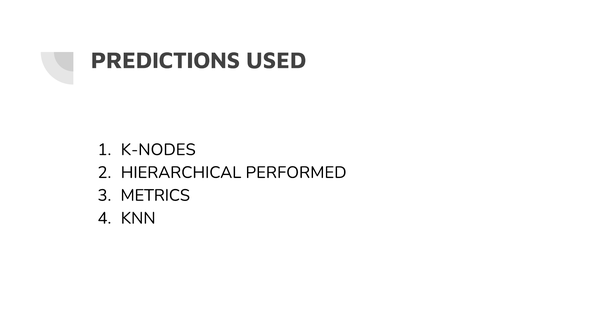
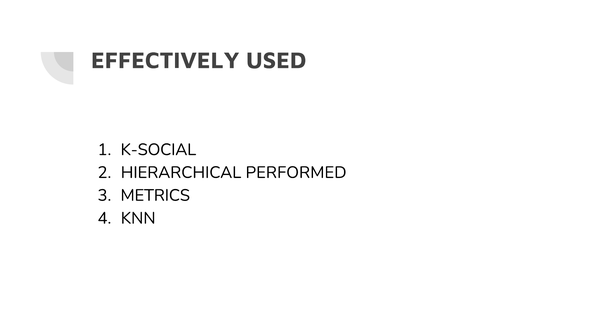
PREDICTIONS: PREDICTIONS -> EFFECTIVELY
K-NODES: K-NODES -> K-SOCIAL
